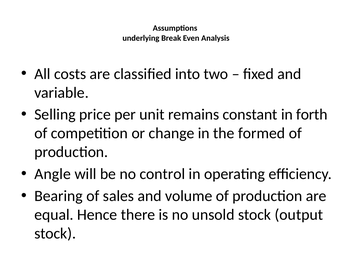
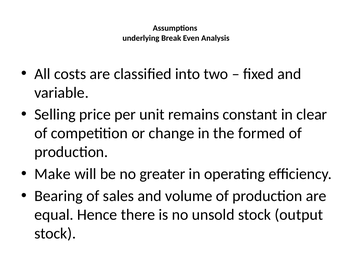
forth: forth -> clear
Angle: Angle -> Make
control: control -> greater
